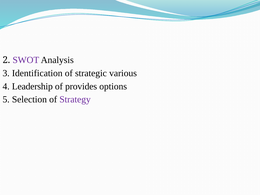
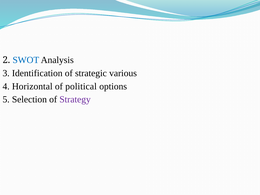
SWOT colour: purple -> blue
Leadership: Leadership -> Horizontal
provides: provides -> political
